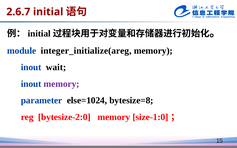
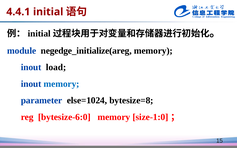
2.6.7: 2.6.7 -> 4.4.1
integer_initialize(areg: integer_initialize(areg -> negedge_initialize(areg
wait: wait -> load
memory at (62, 84) colour: purple -> blue
bytesize-2:0: bytesize-2:0 -> bytesize-6:0
